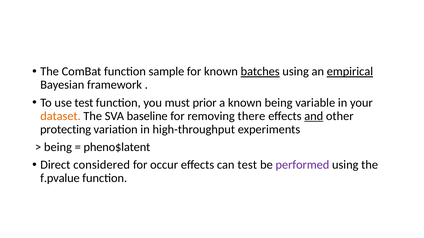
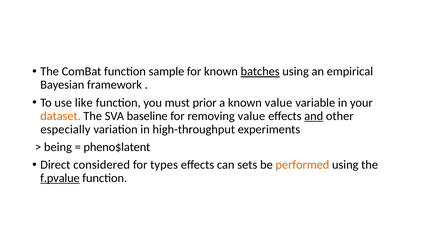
empirical underline: present -> none
use test: test -> like
known being: being -> value
removing there: there -> value
protecting: protecting -> especially
occur: occur -> types
can test: test -> sets
performed colour: purple -> orange
f.pvalue underline: none -> present
